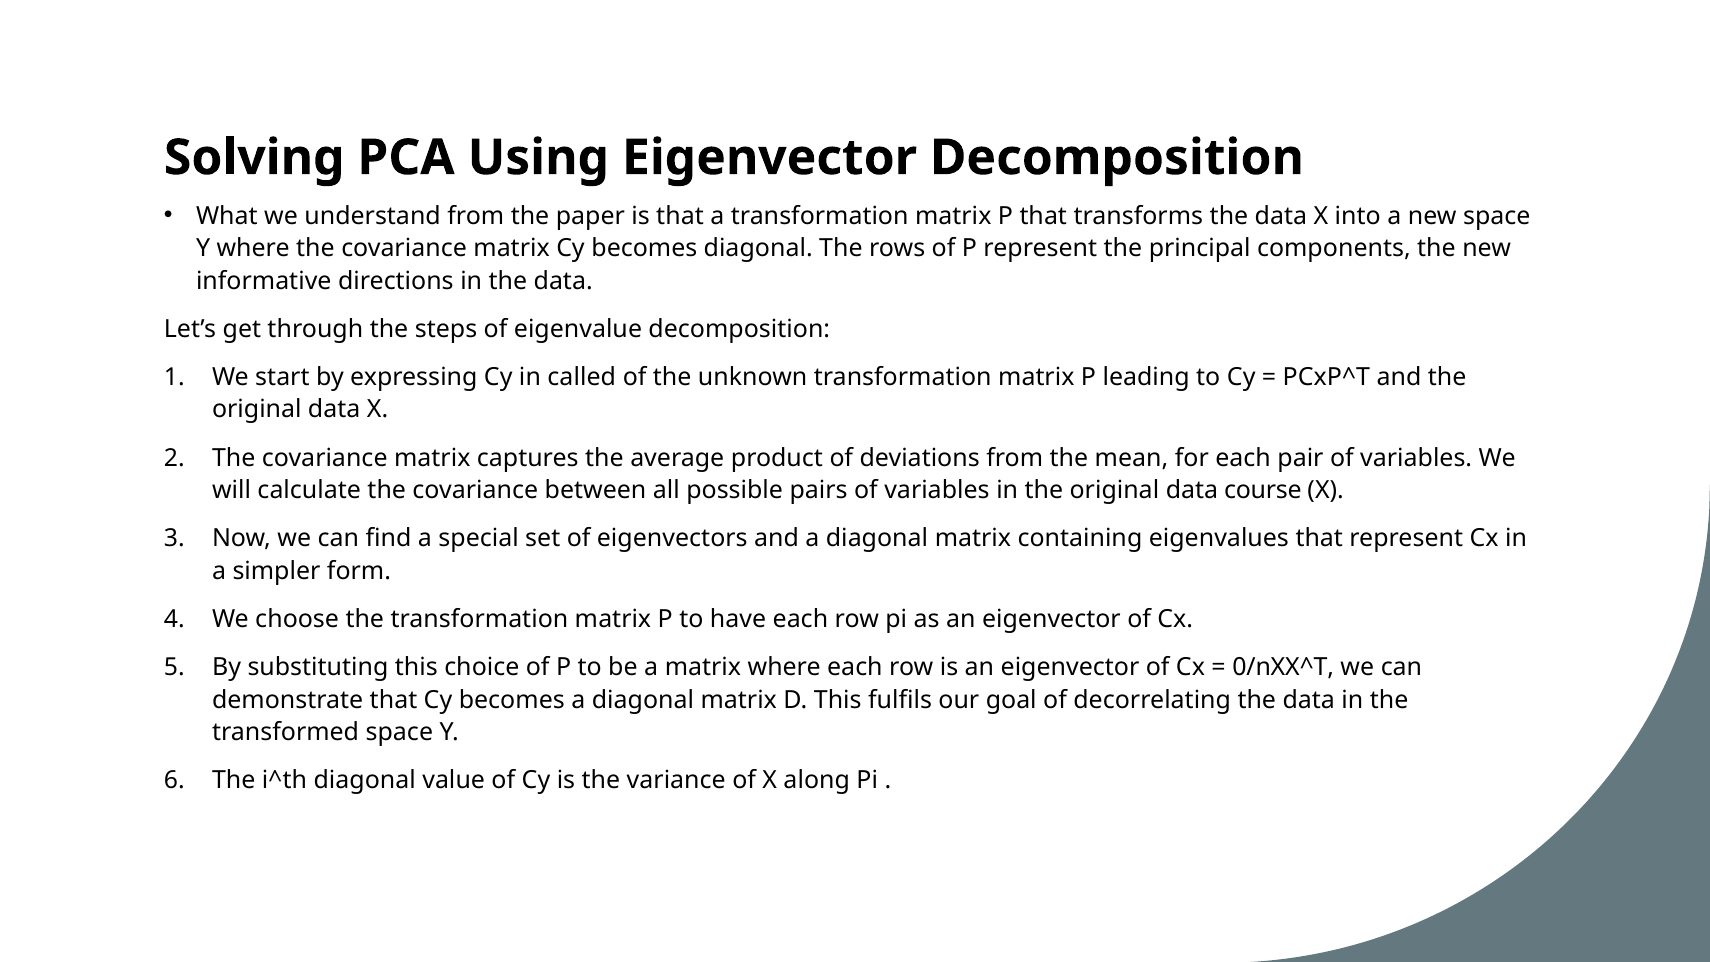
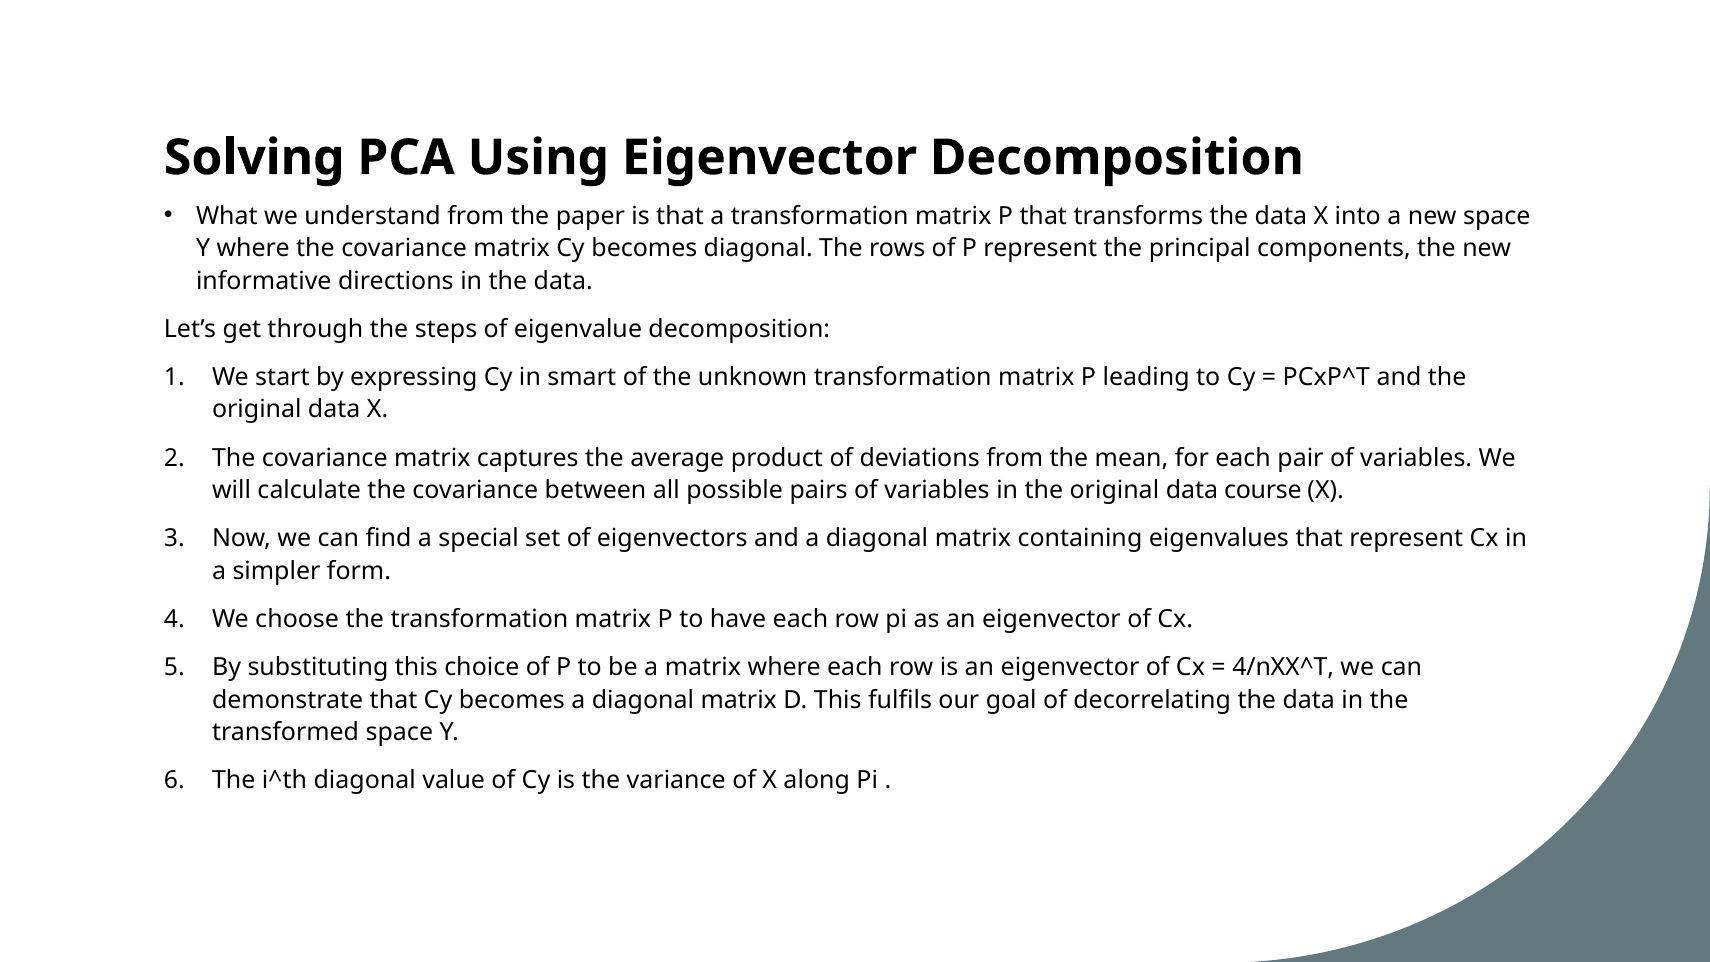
called: called -> smart
0/nXX^T: 0/nXX^T -> 4/nXX^T
